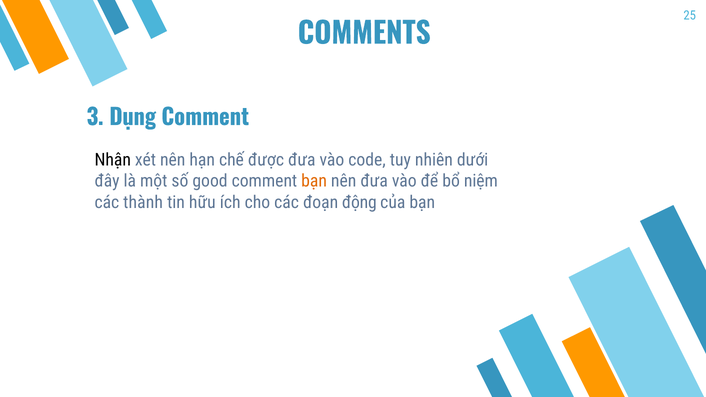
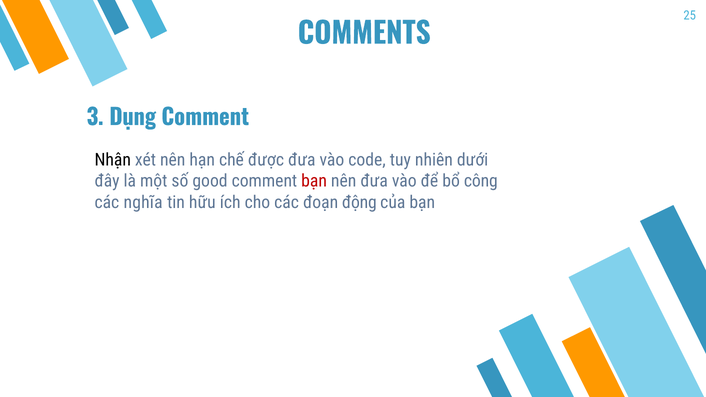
bạn at (314, 181) colour: orange -> red
niệm: niệm -> công
thành: thành -> nghĩa
